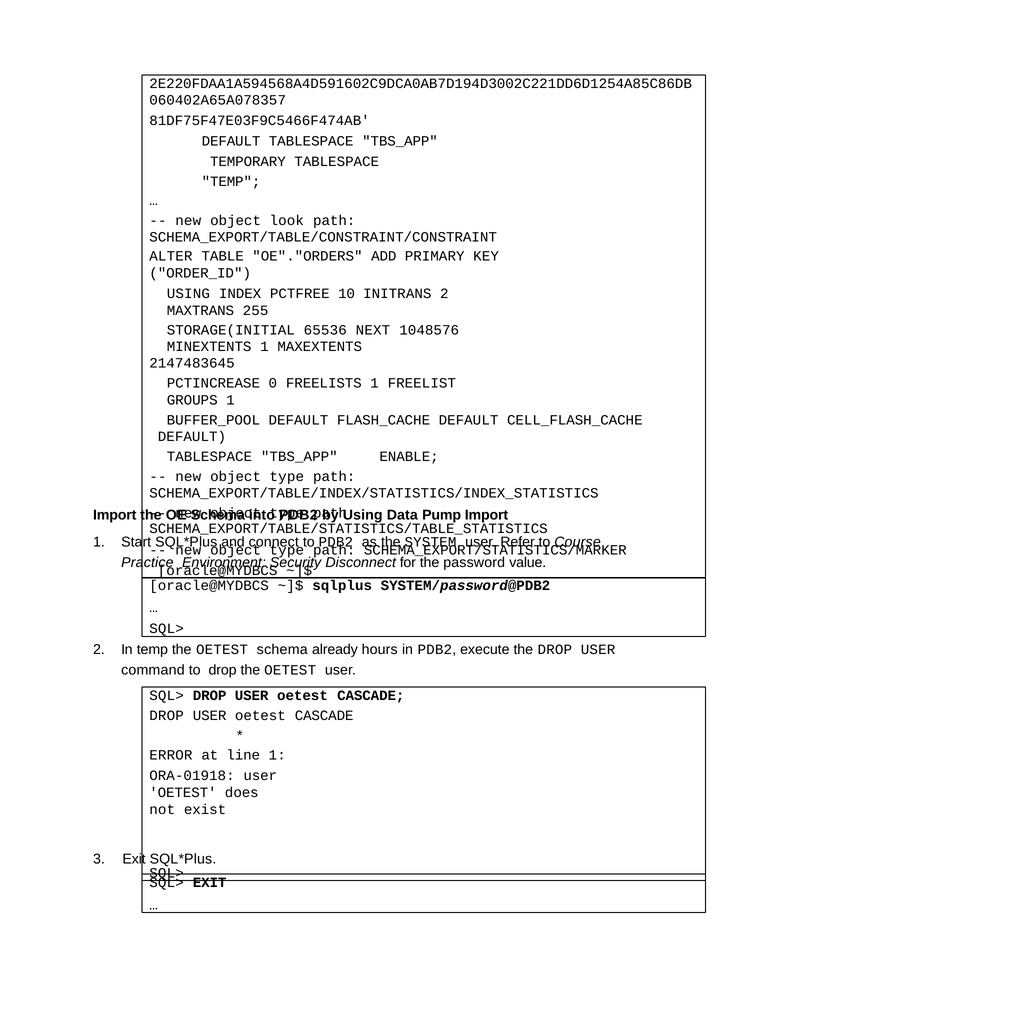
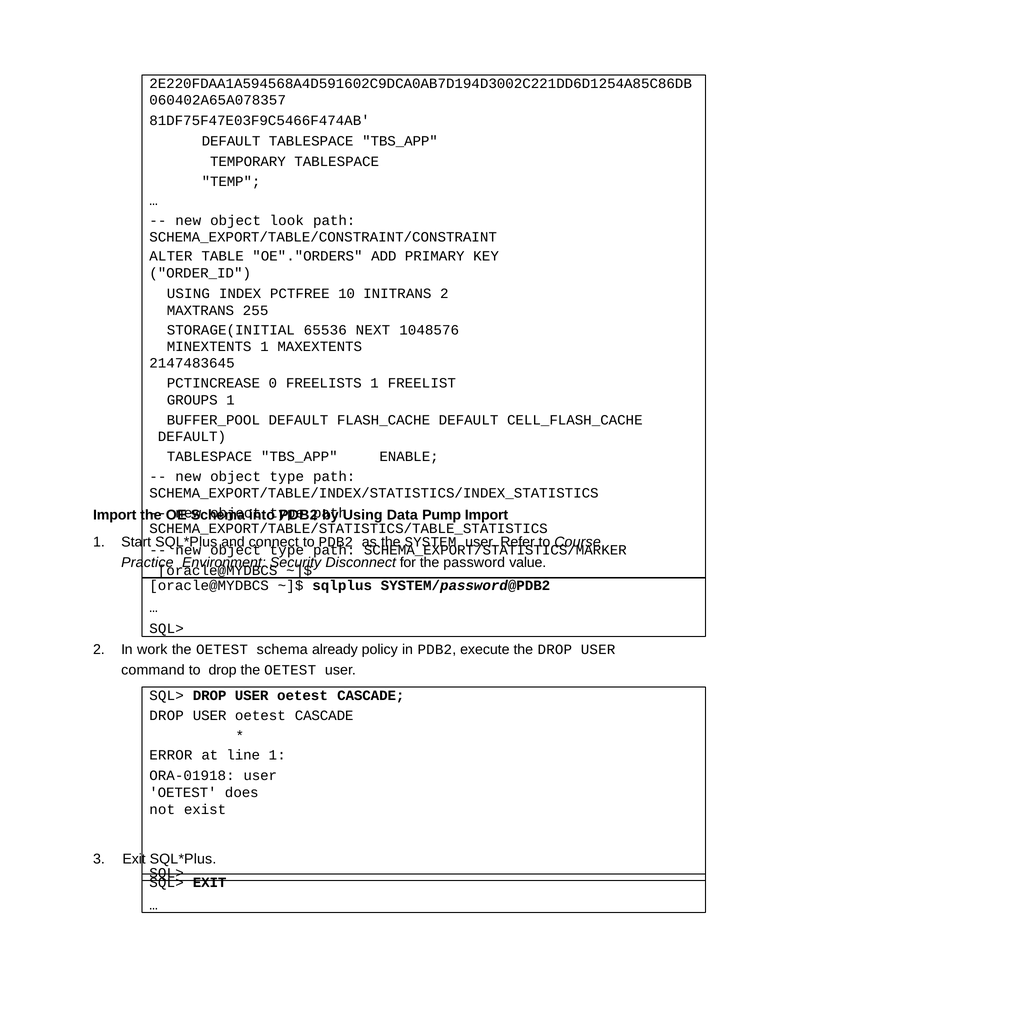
In temp: temp -> work
hours: hours -> policy
